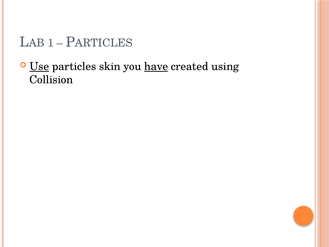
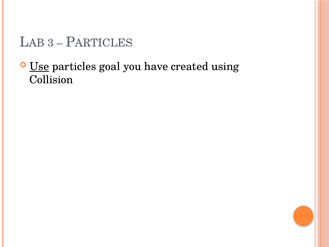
1: 1 -> 3
skin: skin -> goal
have underline: present -> none
